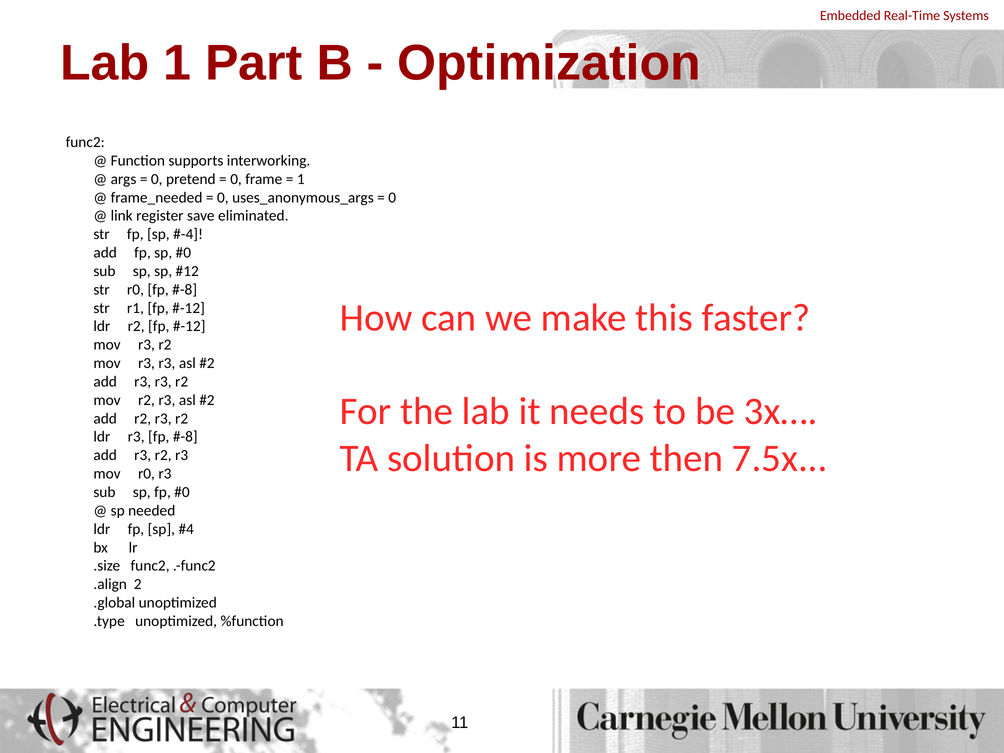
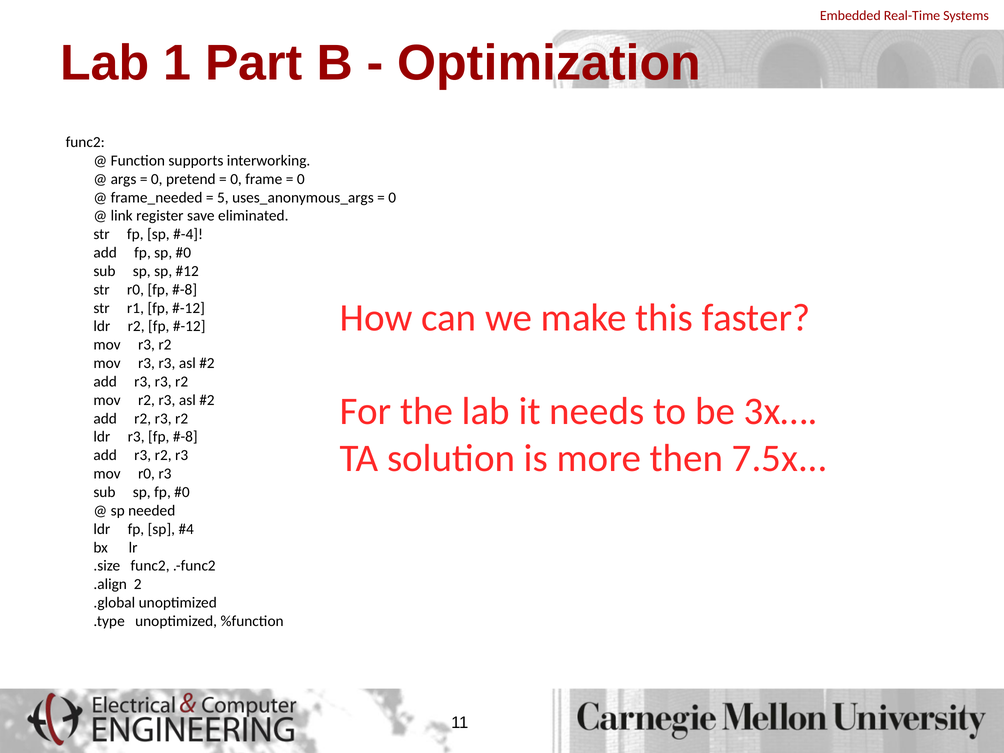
1 at (301, 179): 1 -> 0
0 at (223, 197): 0 -> 5
